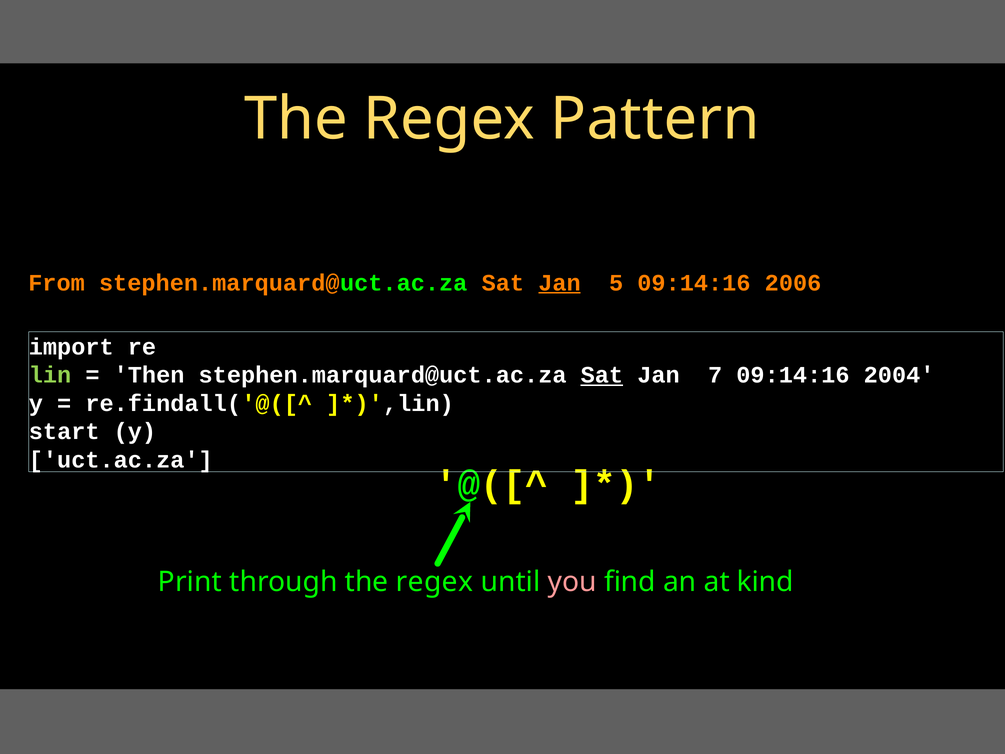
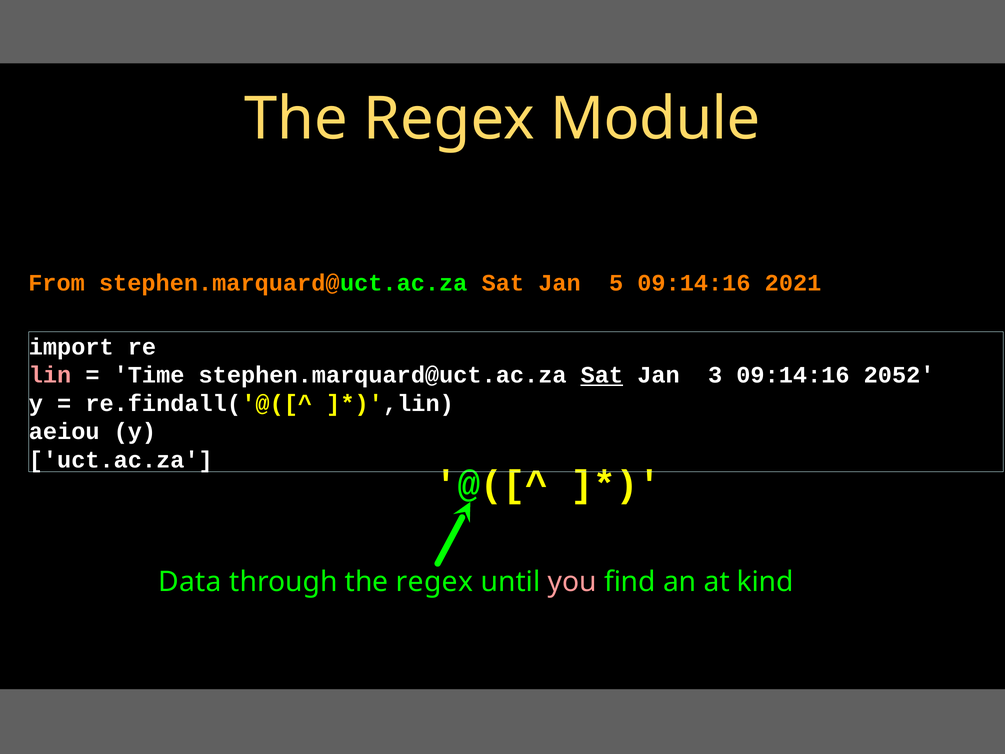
Pattern: Pattern -> Module
Jan at (560, 283) underline: present -> none
2006: 2006 -> 2021
lin colour: light green -> pink
Then: Then -> Time
7: 7 -> 3
2004: 2004 -> 2052
start: start -> aeiou
Print: Print -> Data
